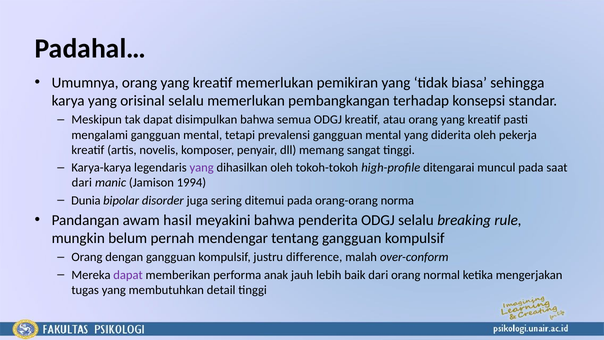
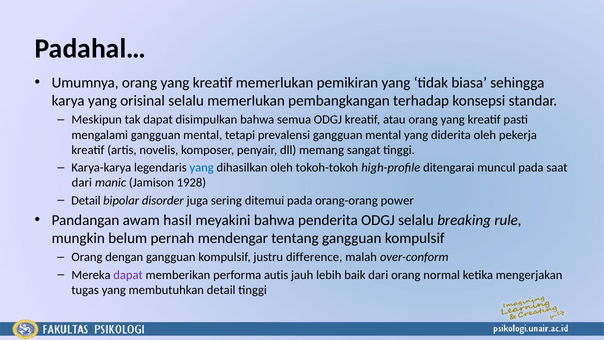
yang at (202, 168) colour: purple -> blue
1994: 1994 -> 1928
Dunia at (86, 200): Dunia -> Detail
norma: norma -> power
anak: anak -> autis
